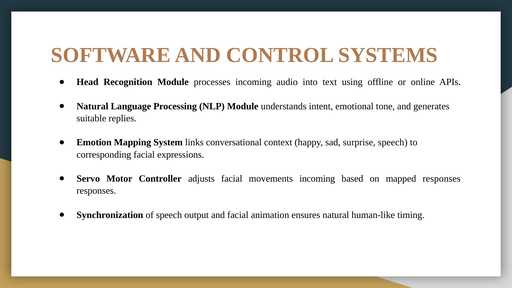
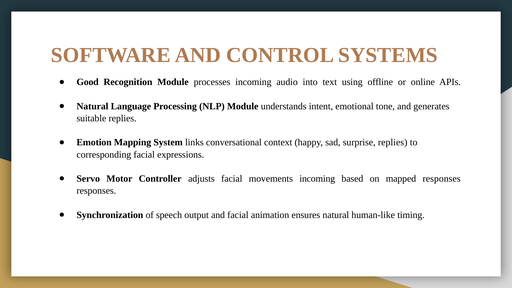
Head: Head -> Good
surprise speech: speech -> replies
